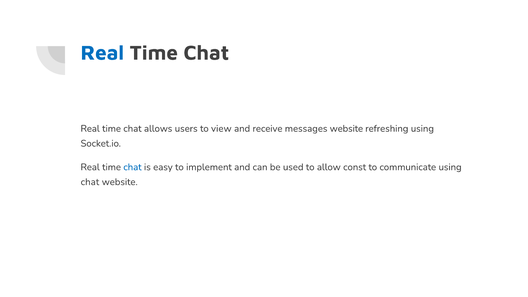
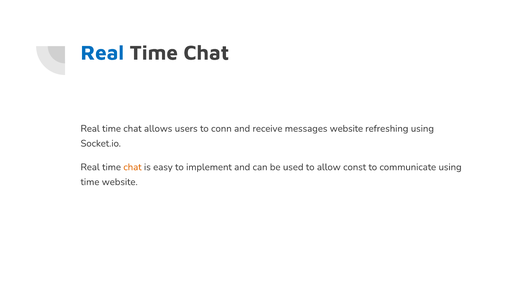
view: view -> conn
chat at (132, 167) colour: blue -> orange
chat at (90, 182): chat -> time
